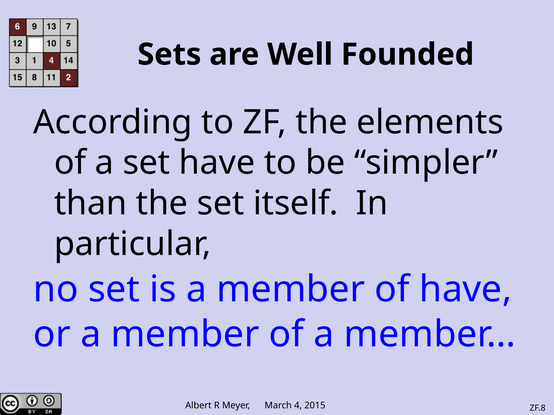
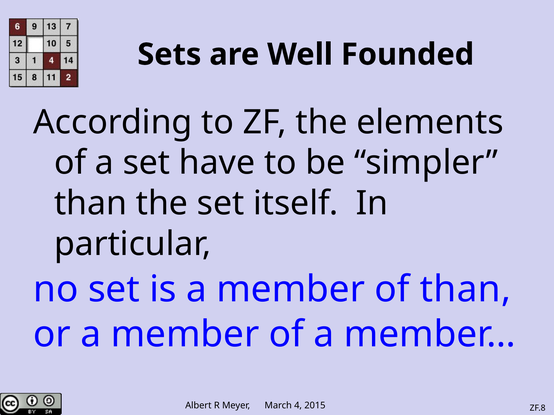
of have: have -> than
